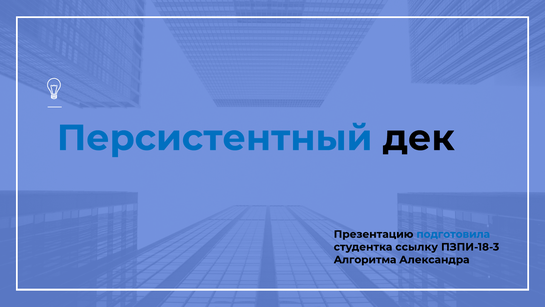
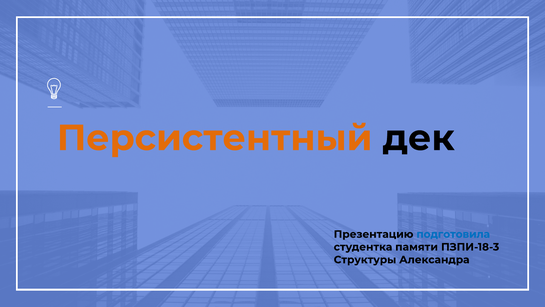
Персистентный colour: blue -> orange
ссылку: ссылку -> памяти
Алгоритма: Алгоритма -> Структуры
